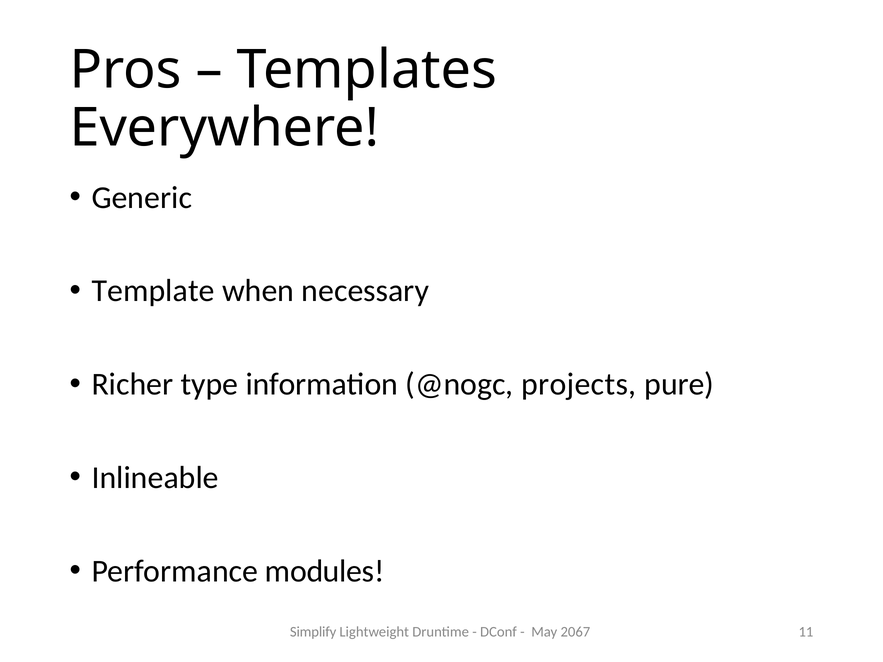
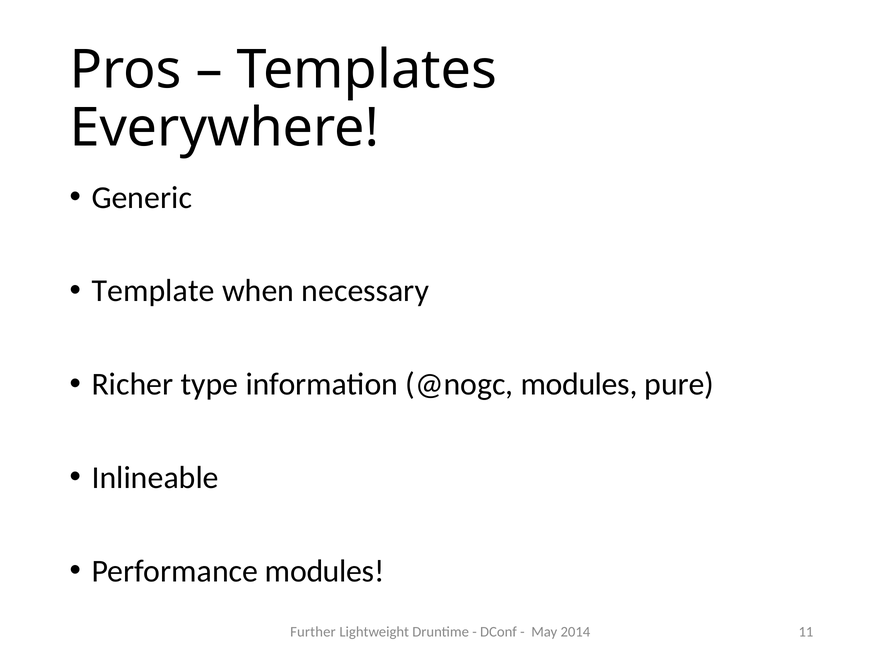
@nogc projects: projects -> modules
Simplify: Simplify -> Further
2067: 2067 -> 2014
